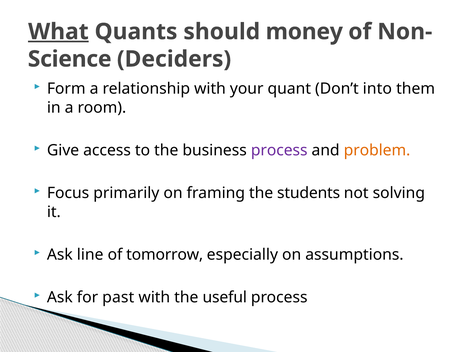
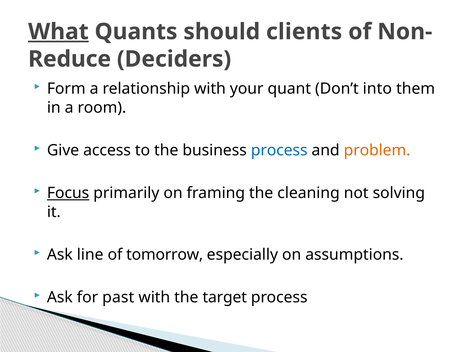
money: money -> clients
Science: Science -> Reduce
process at (279, 151) colour: purple -> blue
Focus underline: none -> present
students: students -> cleaning
useful: useful -> target
